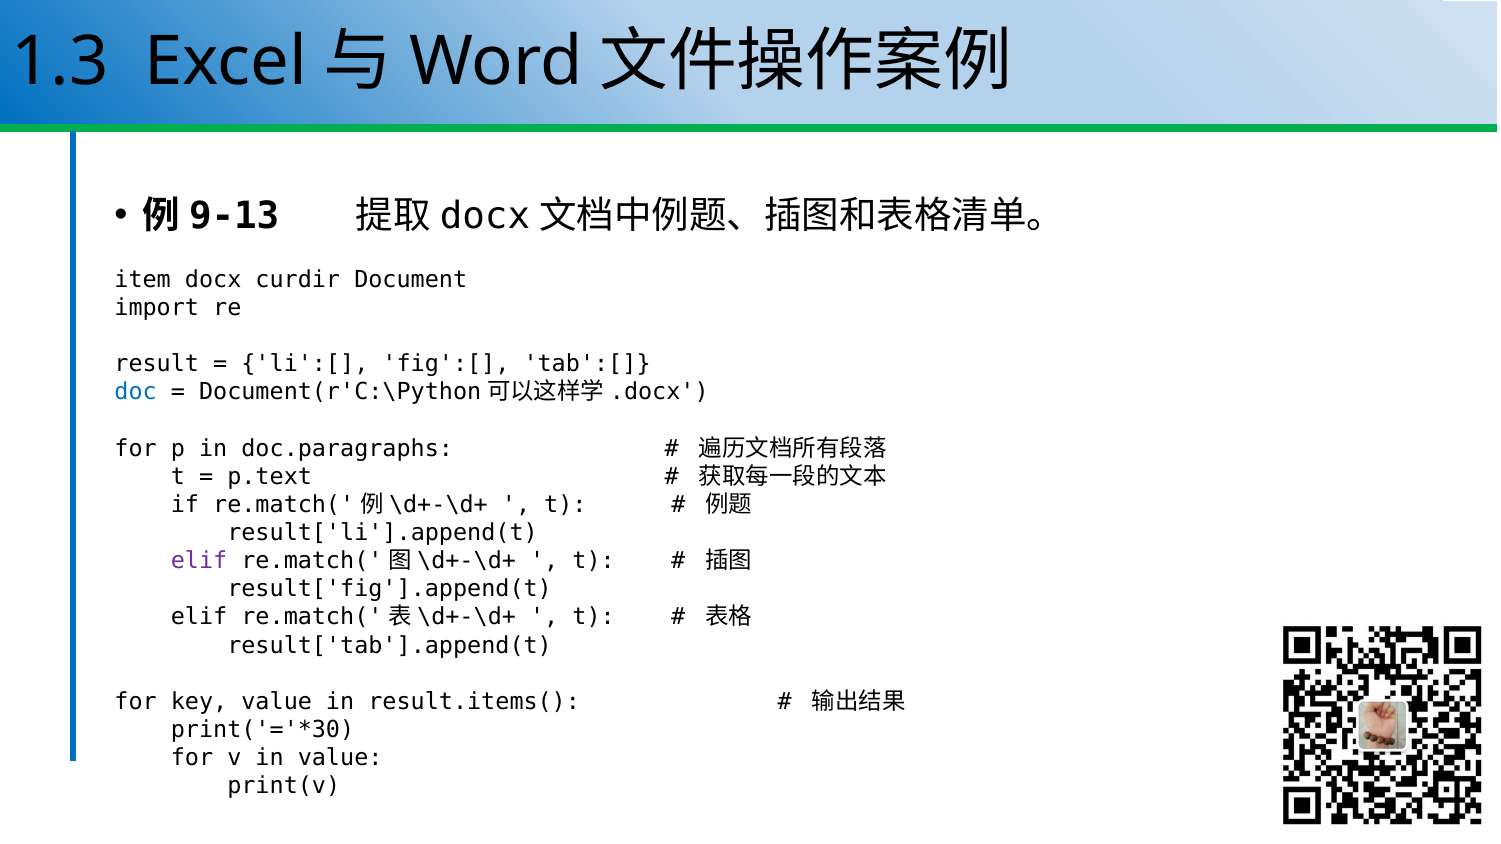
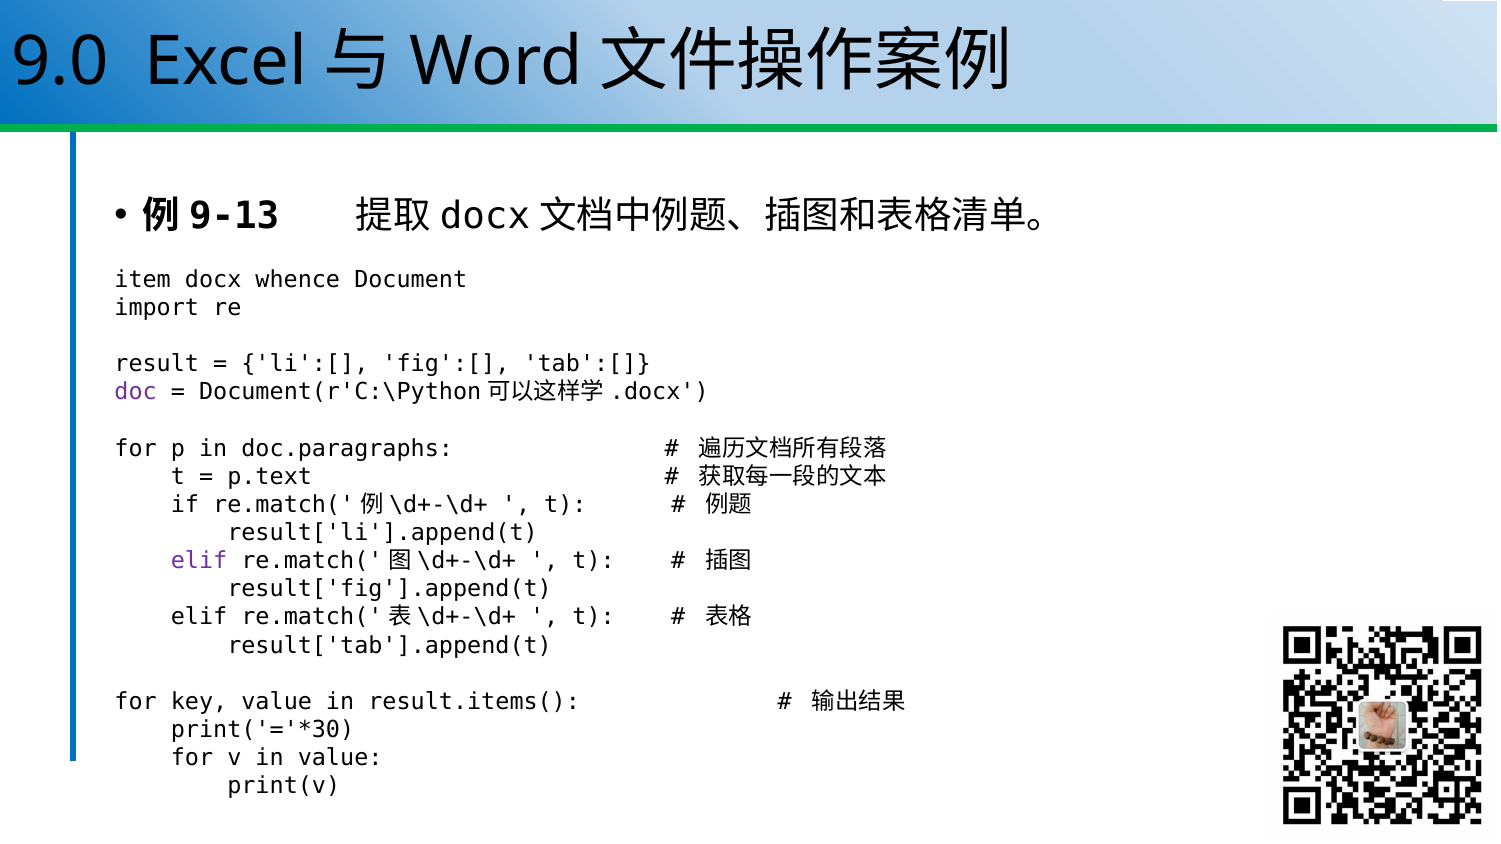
1.3: 1.3 -> 9.0
curdir: curdir -> whence
doc colour: blue -> purple
